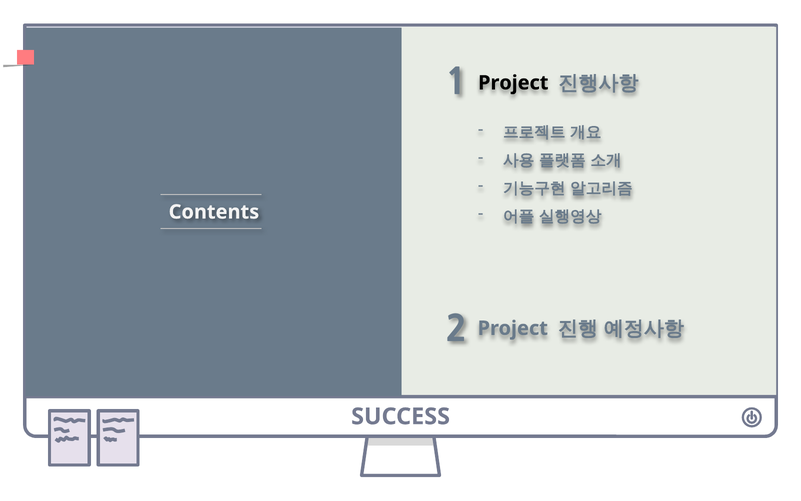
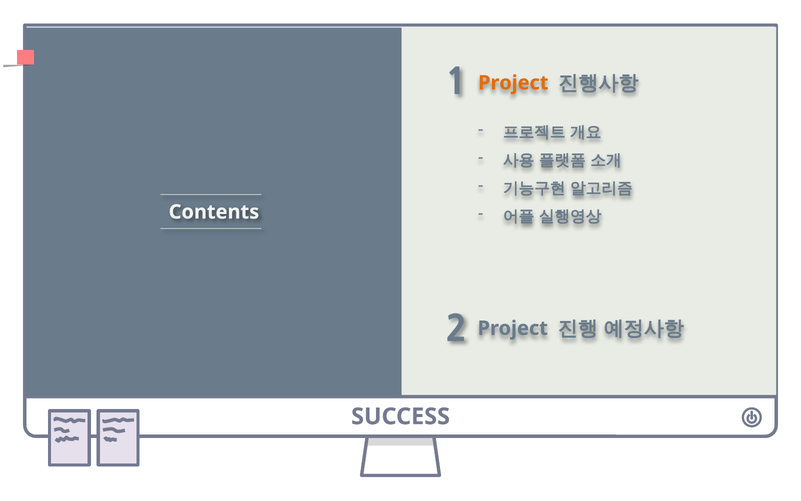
Project at (513, 83) colour: black -> orange
